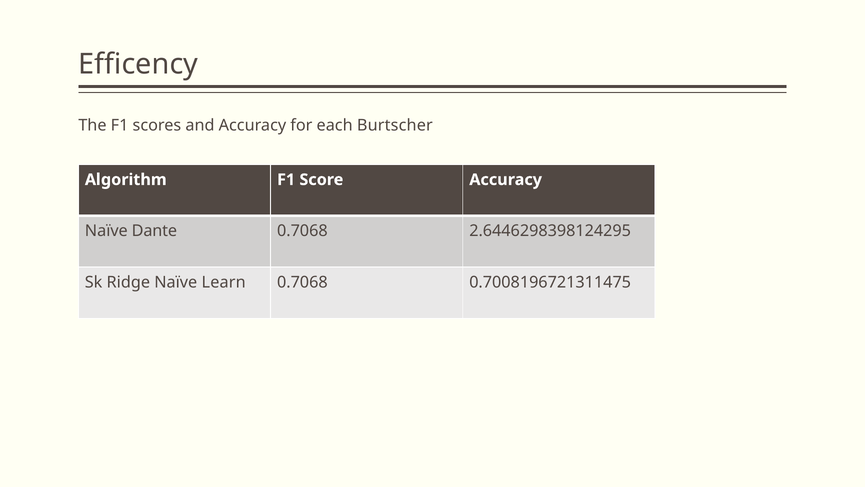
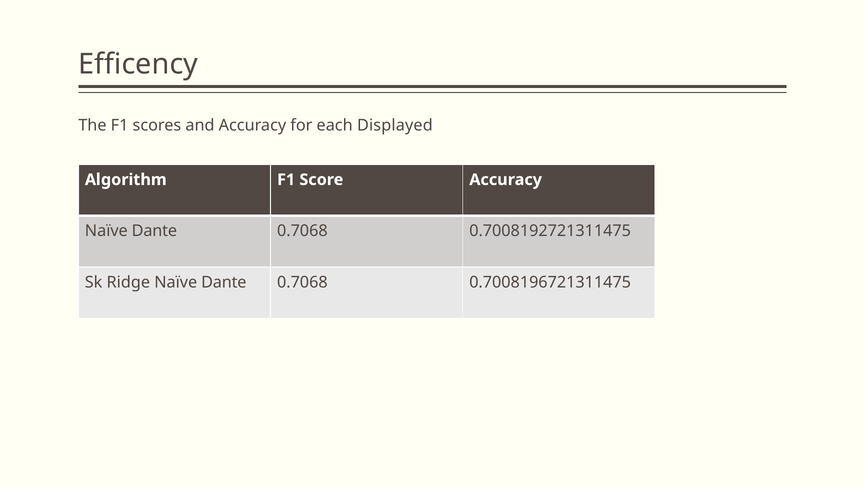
Burtscher: Burtscher -> Displayed
2.6446298398124295: 2.6446298398124295 -> 0.7008192721311475
Learn at (224, 282): Learn -> Dante
